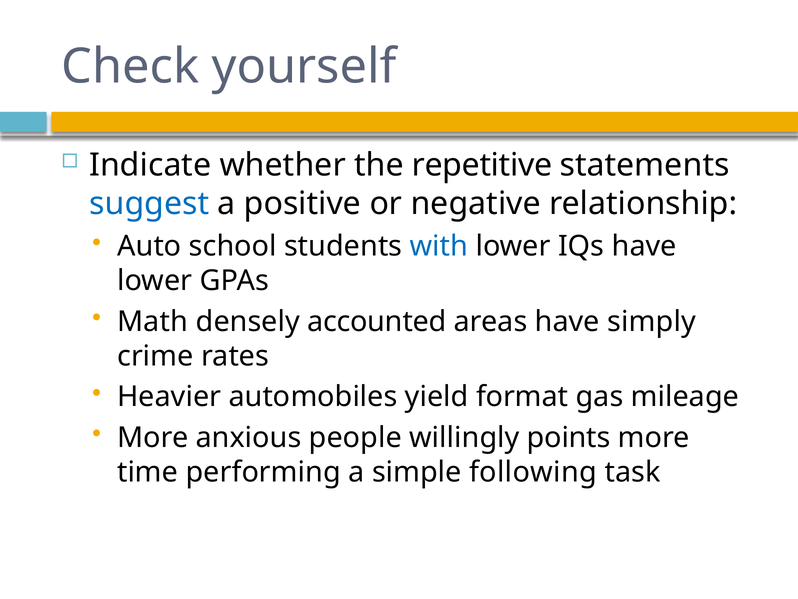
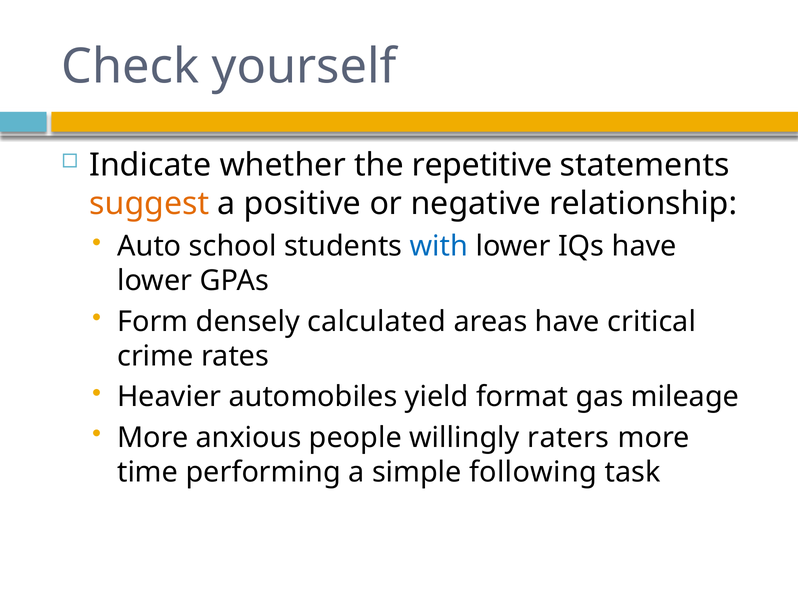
suggest colour: blue -> orange
Math: Math -> Form
accounted: accounted -> calculated
simply: simply -> critical
points: points -> raters
